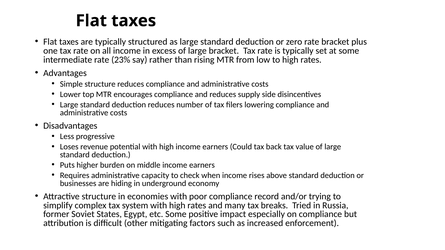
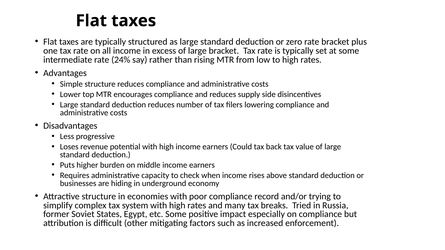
23%: 23% -> 24%
